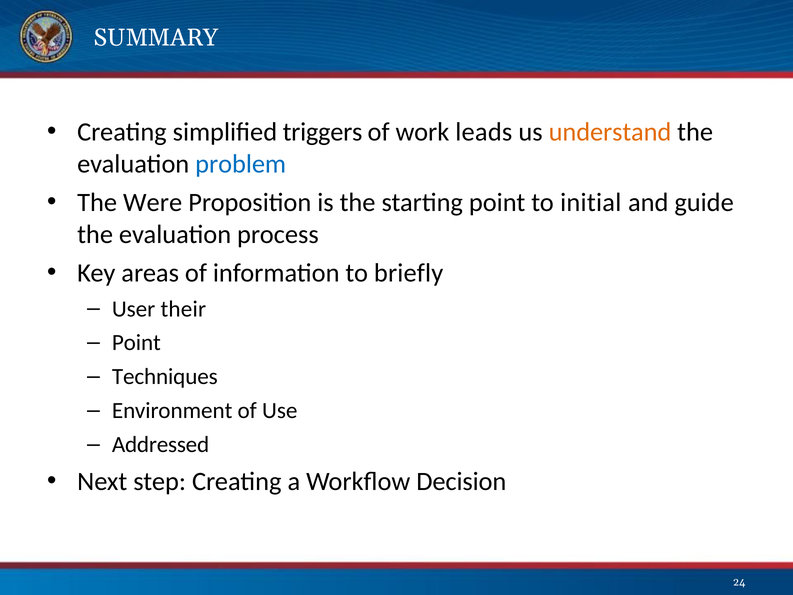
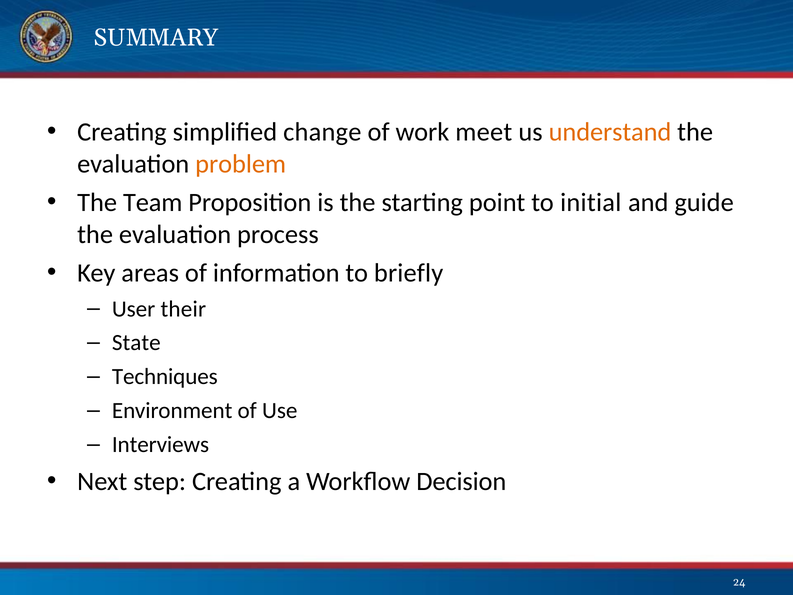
triggers: triggers -> change
leads: leads -> meet
problem colour: blue -> orange
Were: Were -> Team
Point at (136, 343): Point -> State
Addressed: Addressed -> Interviews
